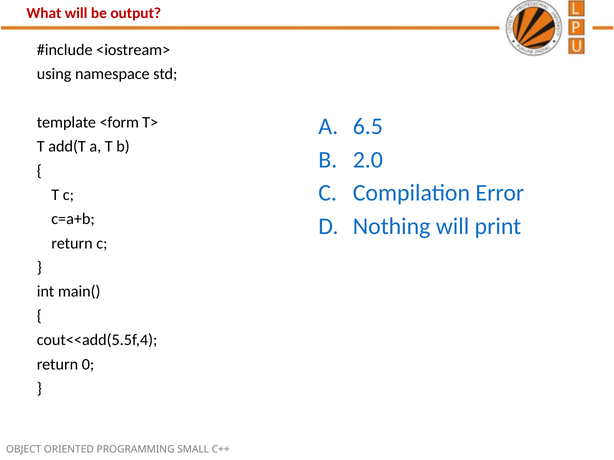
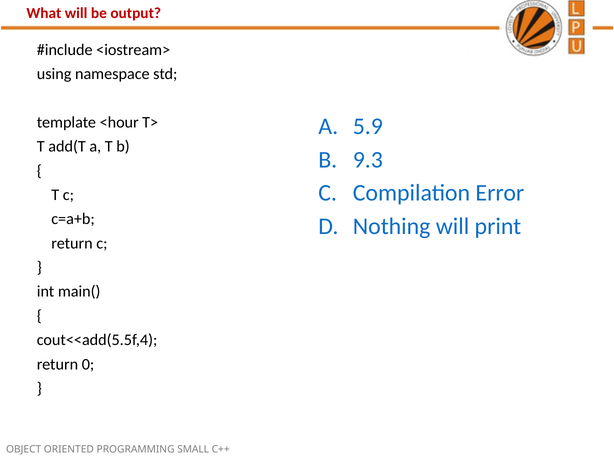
<form: <form -> <hour
6.5: 6.5 -> 5.9
2.0: 2.0 -> 9.3
